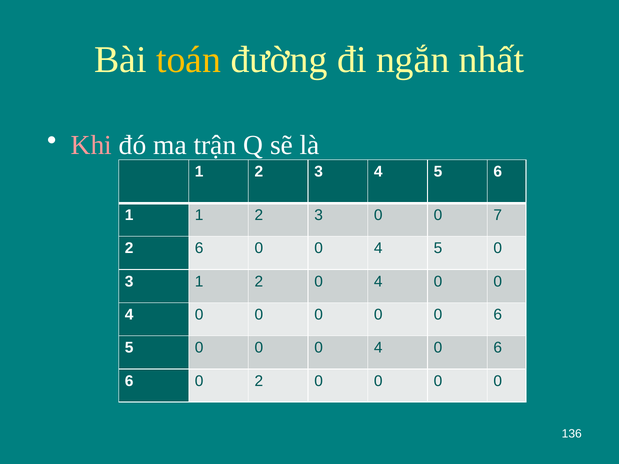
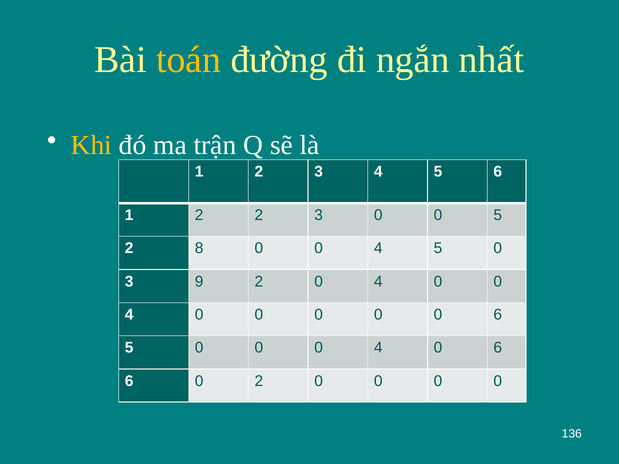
Khi colour: pink -> yellow
1 at (199, 215): 1 -> 2
0 0 7: 7 -> 5
2 6: 6 -> 8
3 1: 1 -> 9
